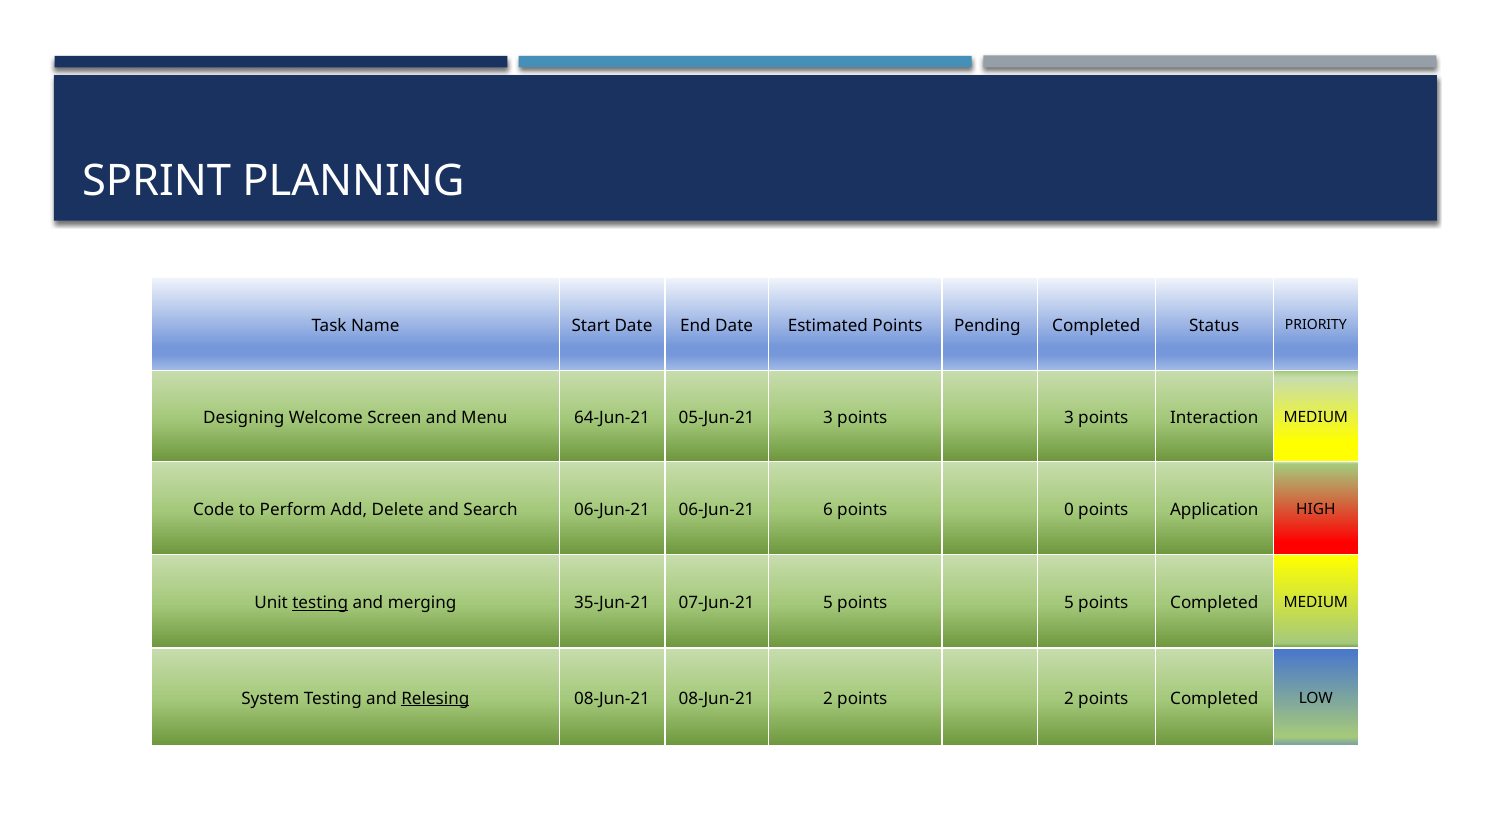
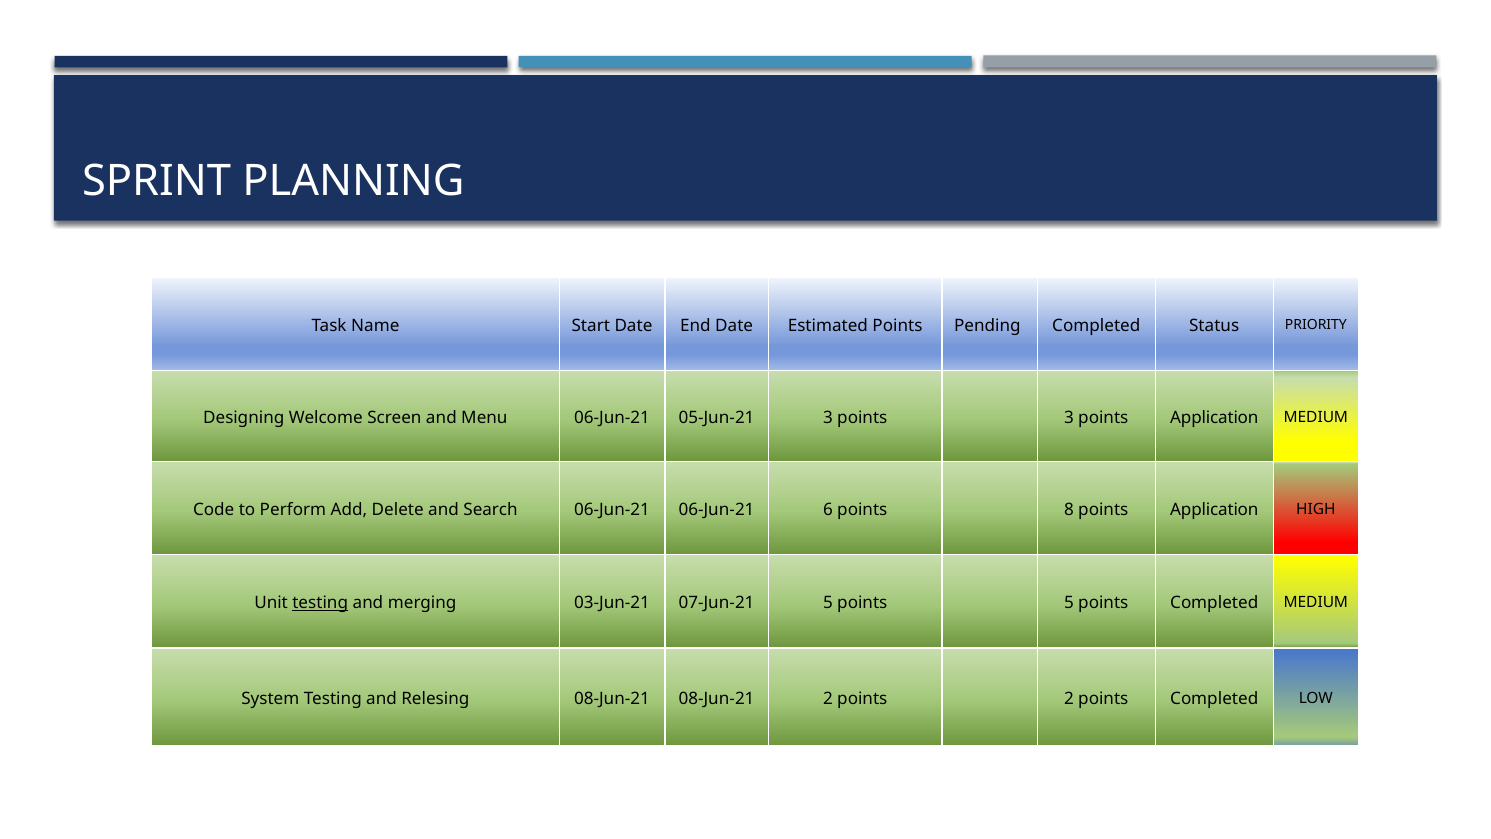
Menu 64-Jun-21: 64-Jun-21 -> 06-Jun-21
3 points Interaction: Interaction -> Application
0: 0 -> 8
35-Jun-21: 35-Jun-21 -> 03-Jun-21
Relesing underline: present -> none
